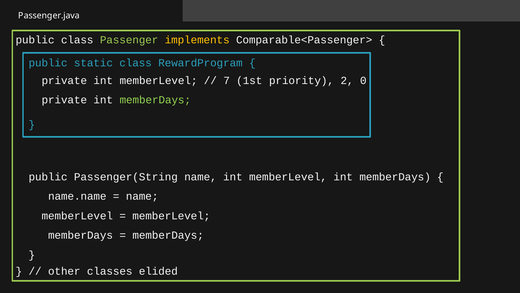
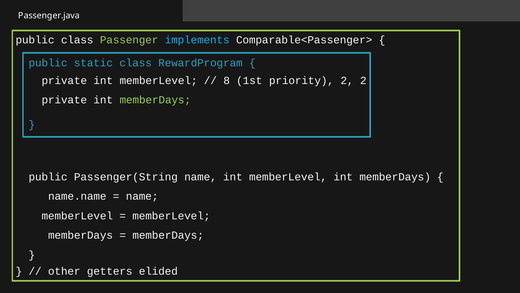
implements colour: yellow -> light blue
7: 7 -> 8
2 0: 0 -> 2
other classes: classes -> getters
